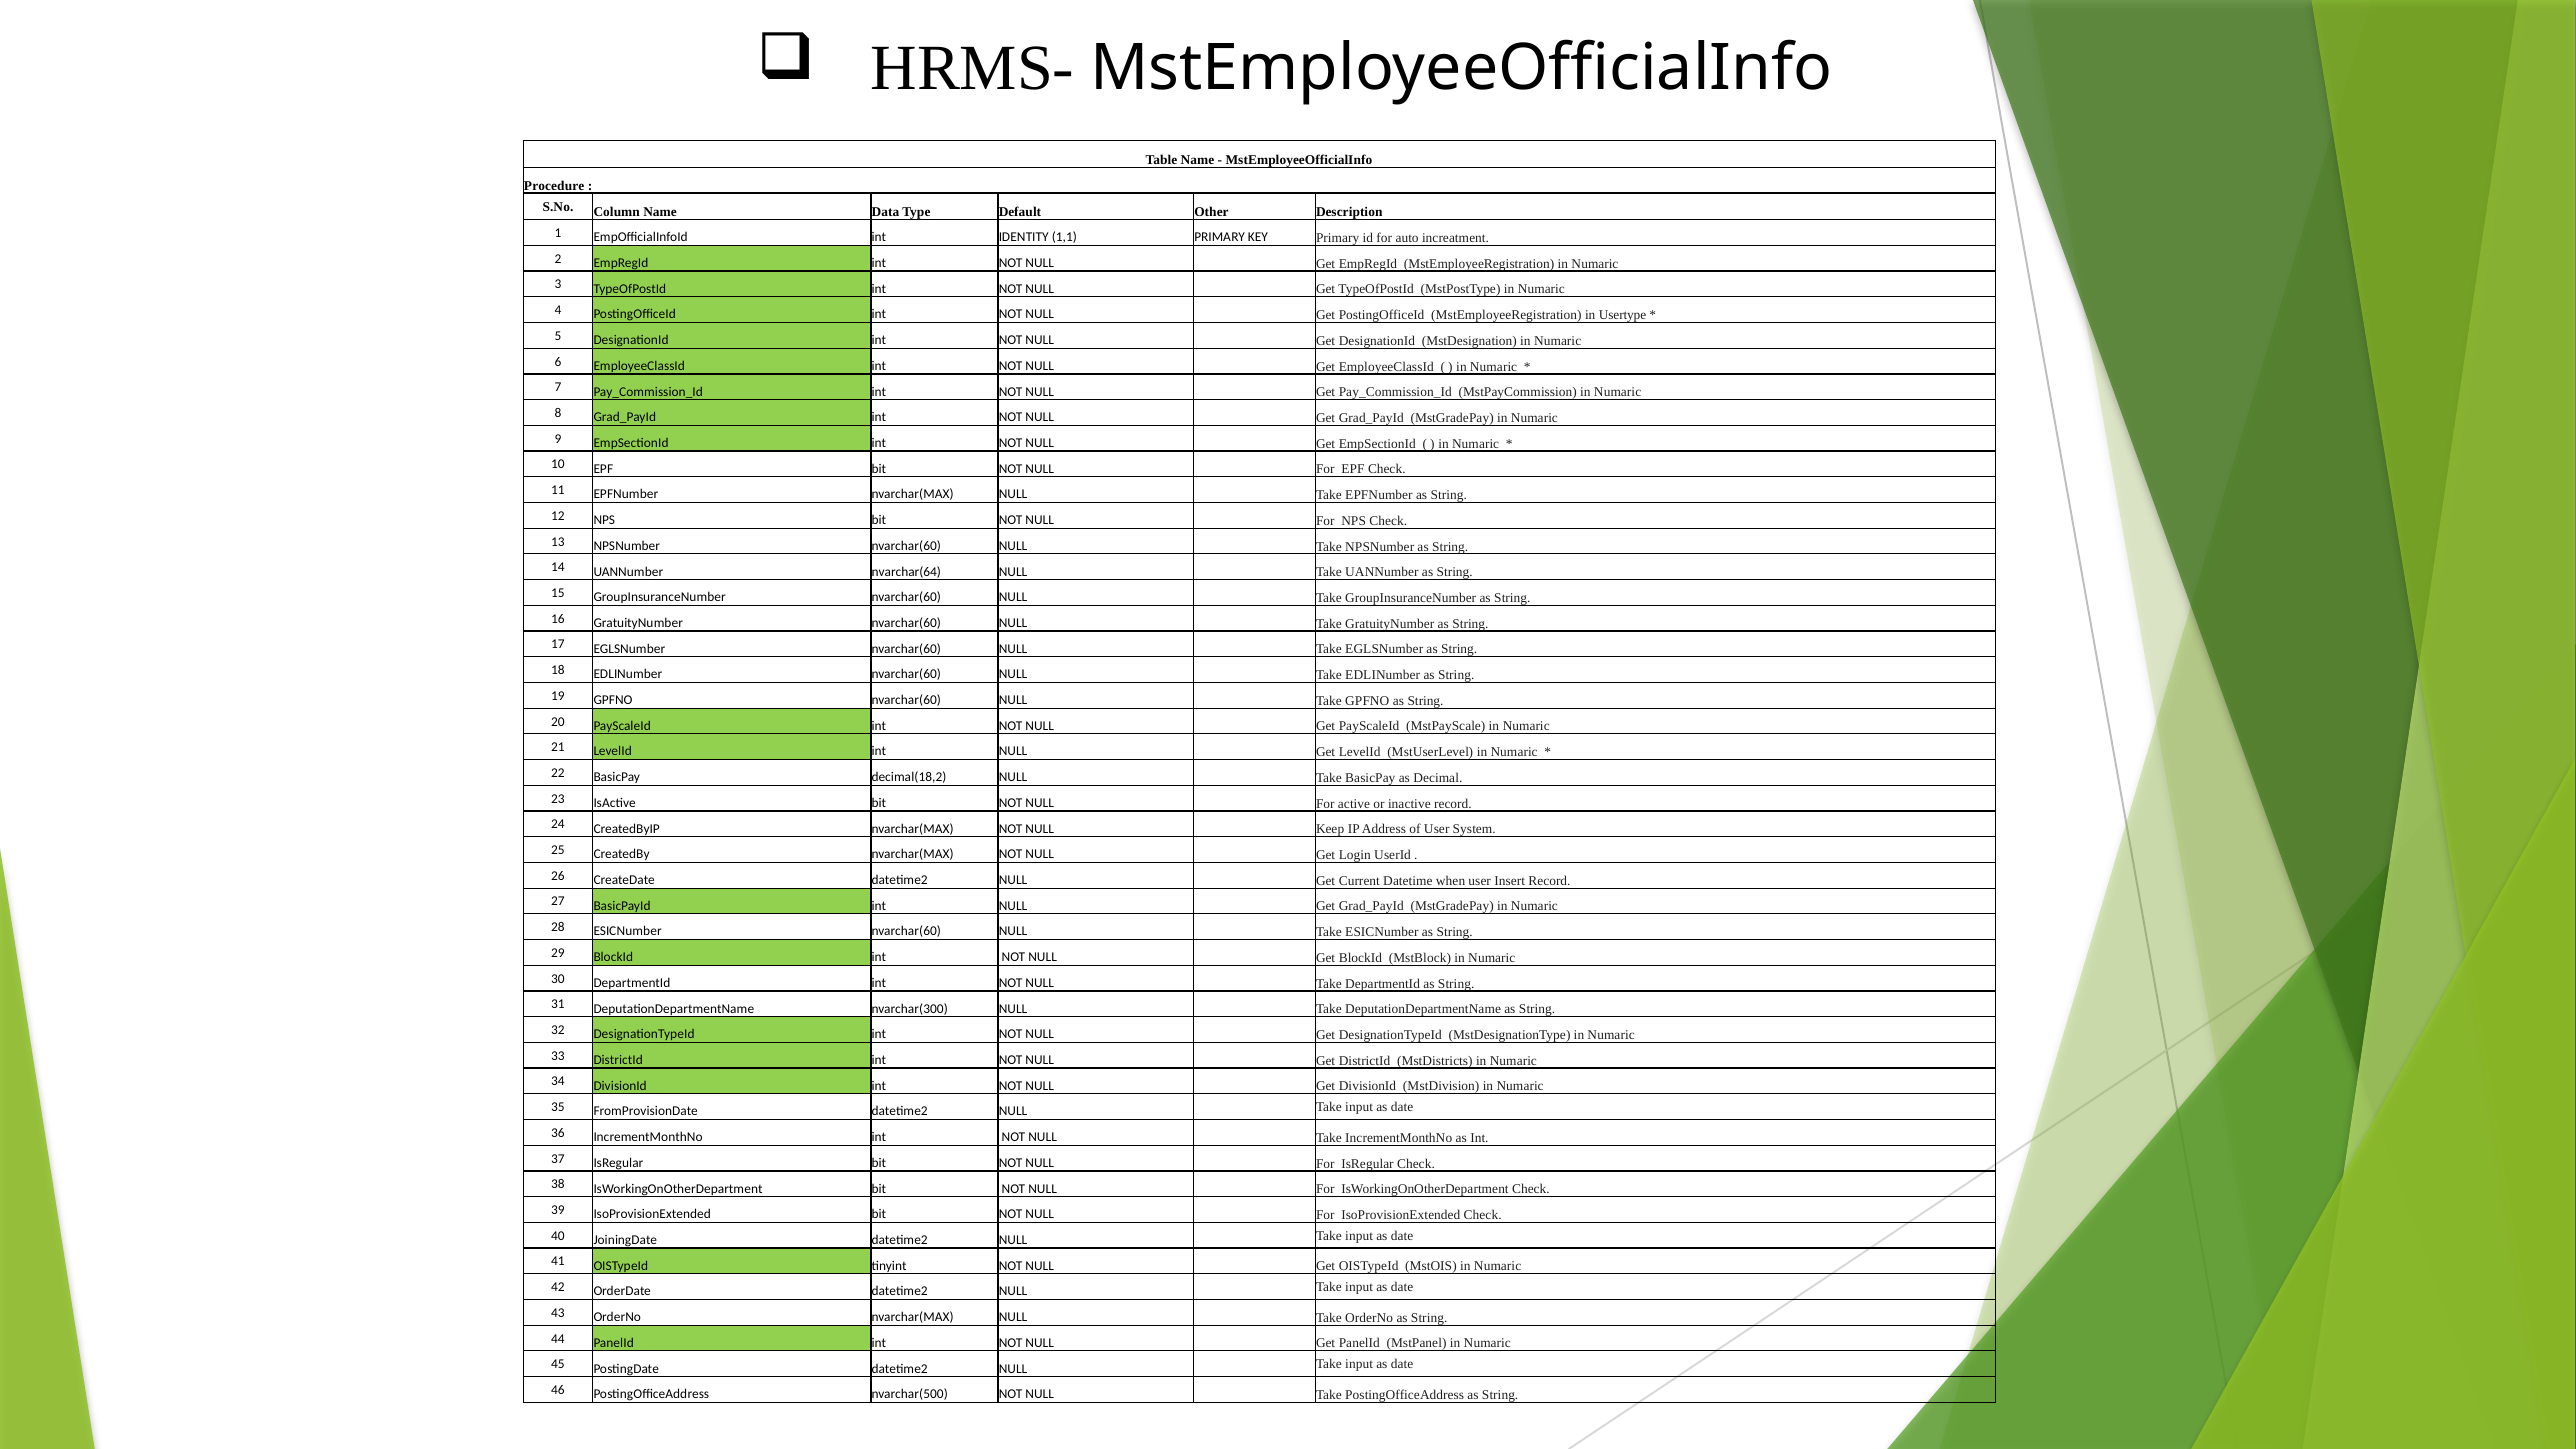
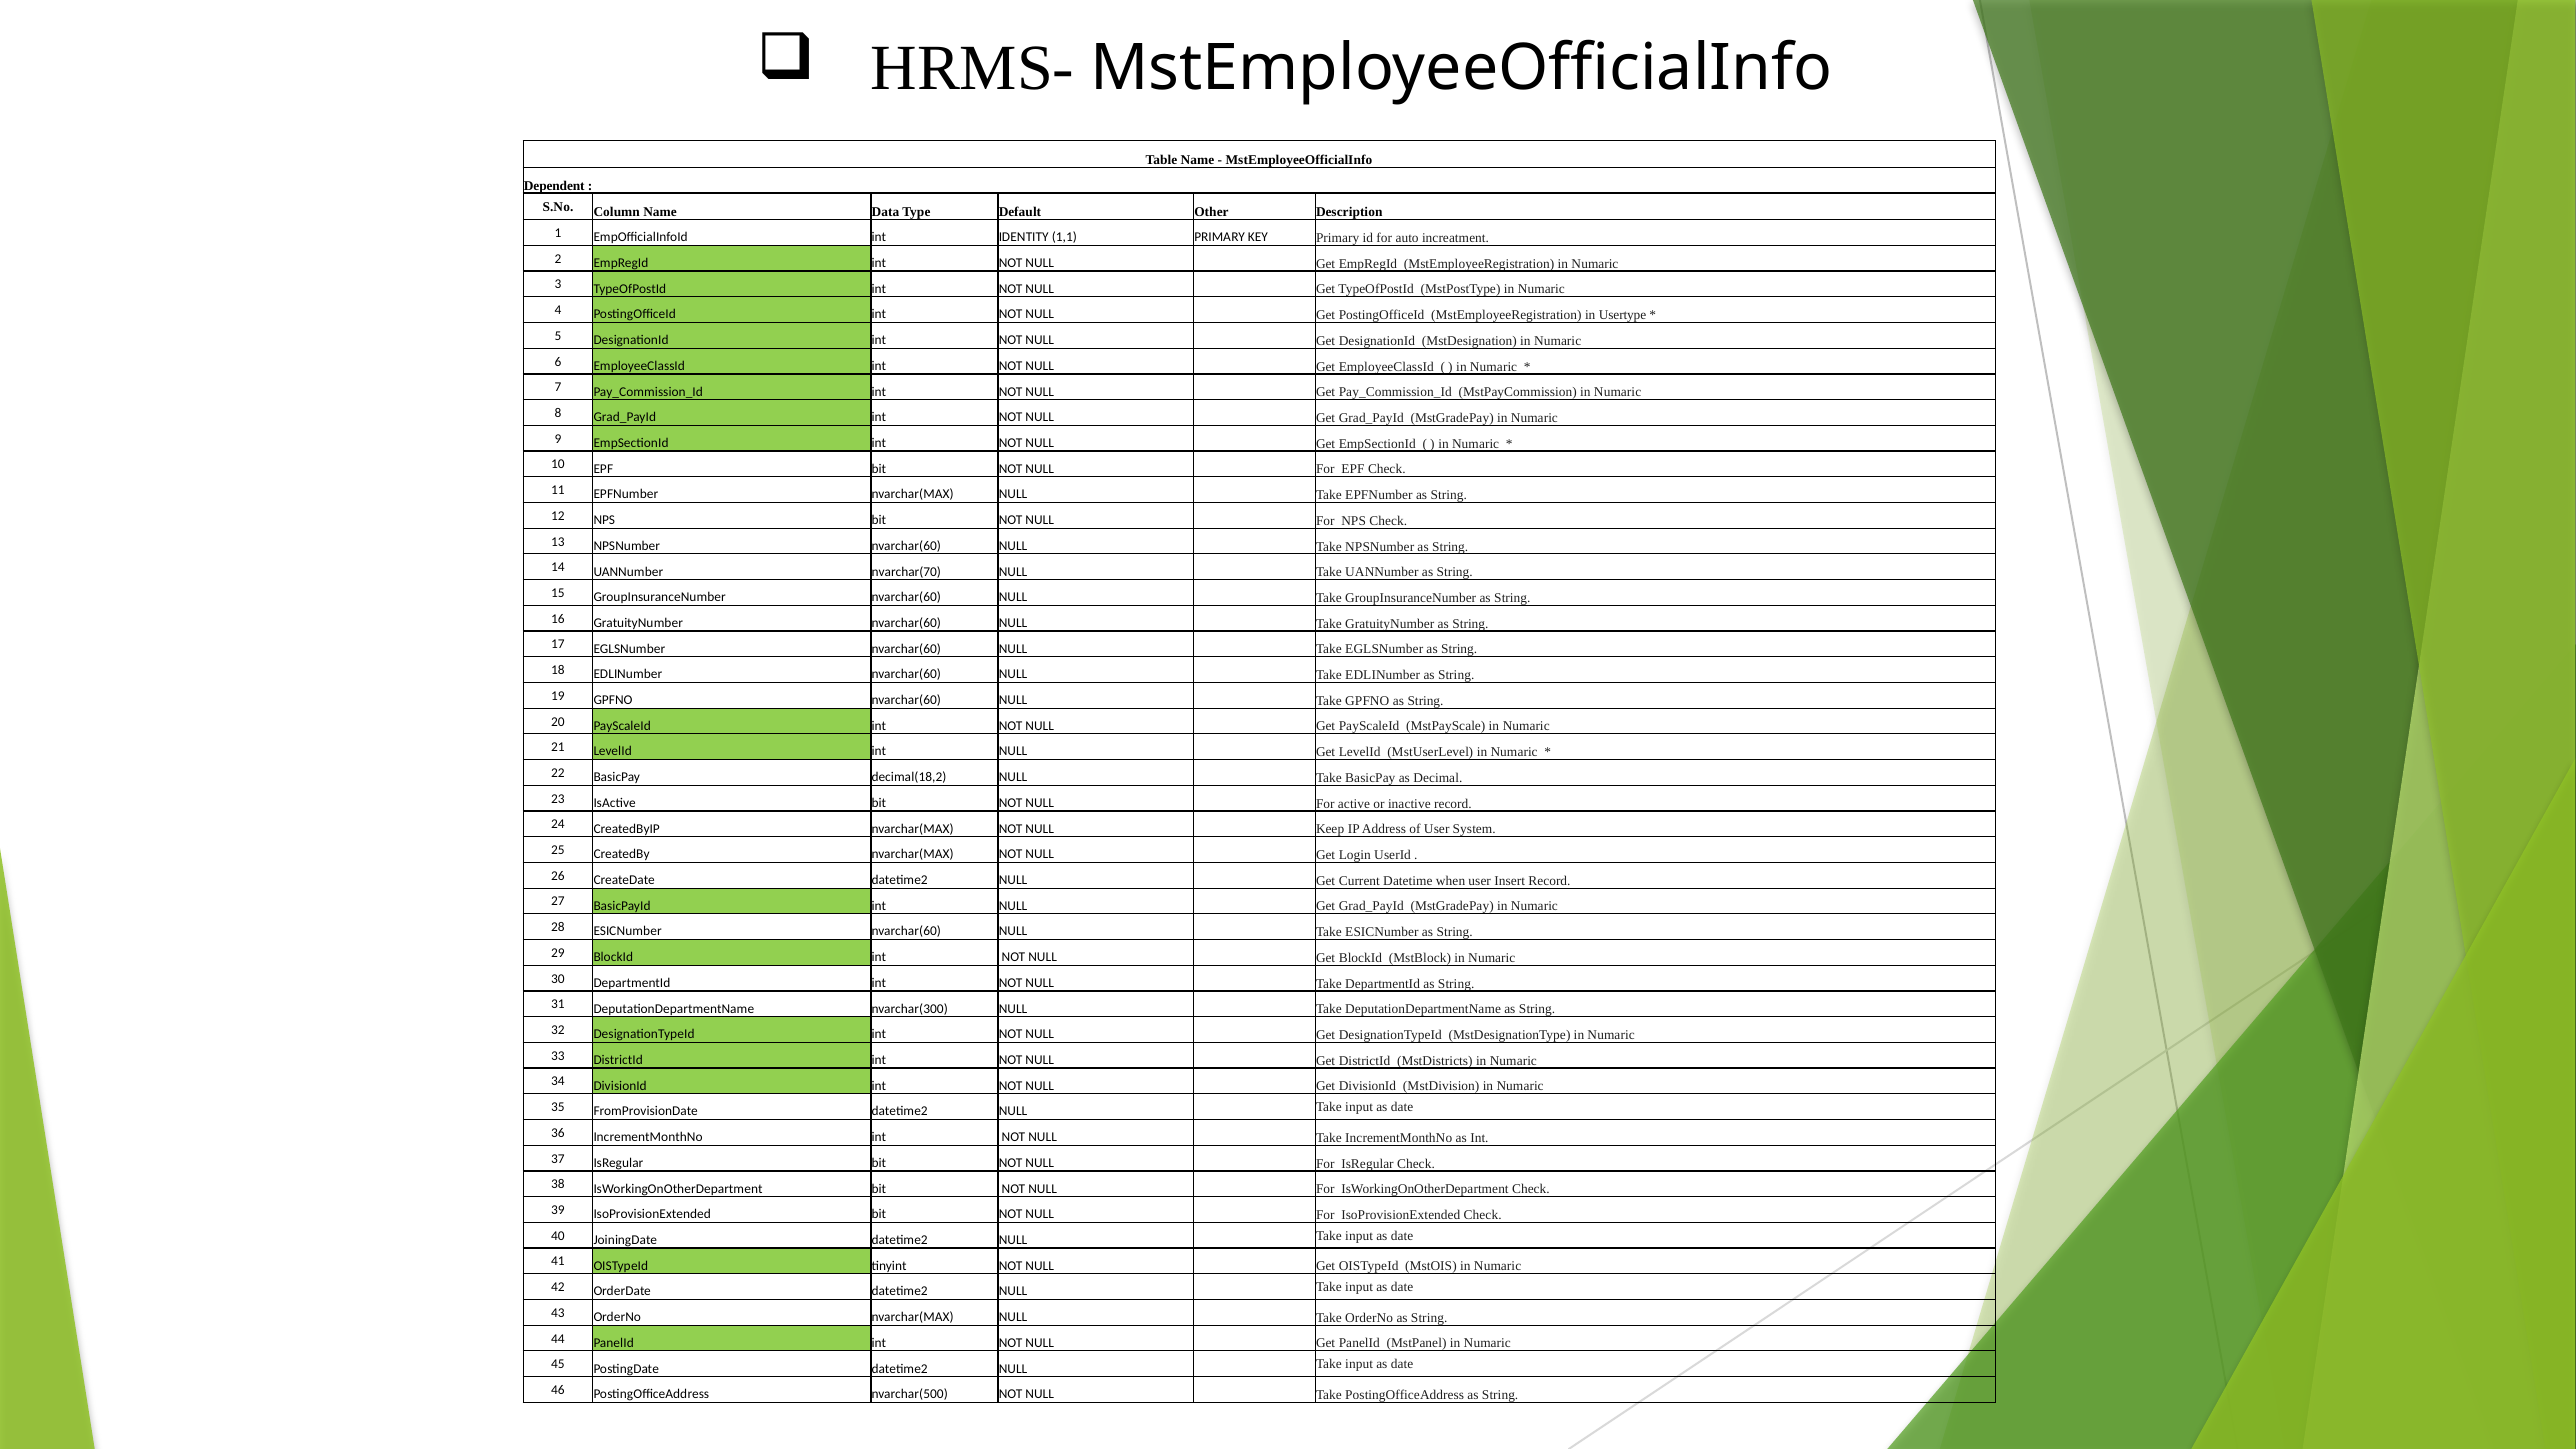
Procedure: Procedure -> Dependent
nvarchar(64: nvarchar(64 -> nvarchar(70
